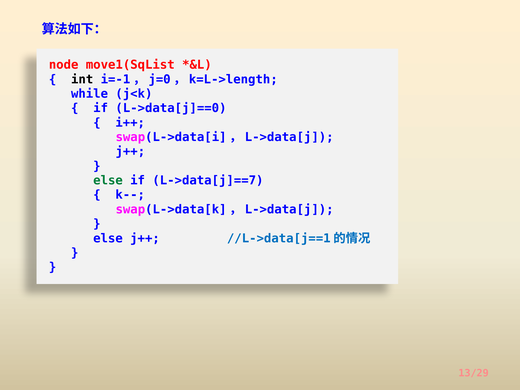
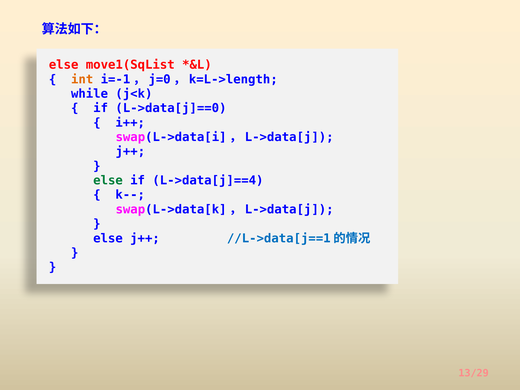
node at (64, 65): node -> else
int colour: black -> orange
L->data[j]==7: L->data[j]==7 -> L->data[j]==4
